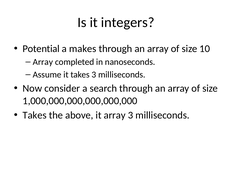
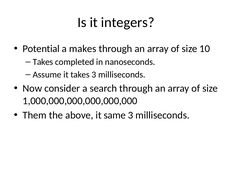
Array at (43, 62): Array -> Takes
Takes at (35, 115): Takes -> Them
it array: array -> same
